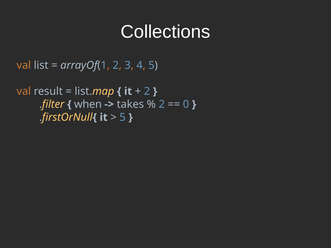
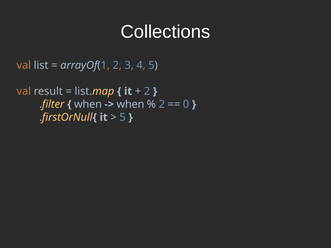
takes at (130, 104): takes -> when
